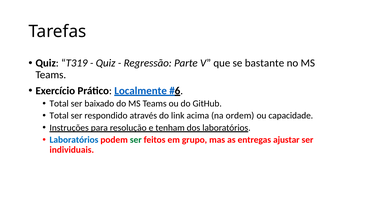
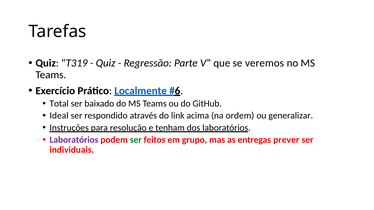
bastante: bastante -> veremos
Total at (59, 116): Total -> Ideal
capacidade: capacidade -> generalizar
Laboratórios at (74, 140) colour: blue -> purple
ajustar: ajustar -> prever
